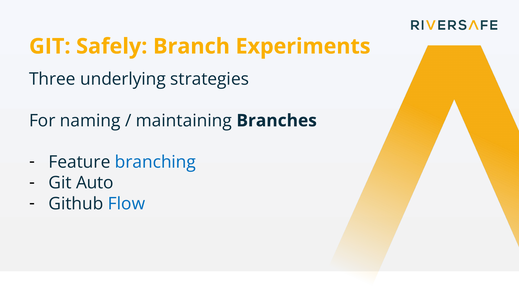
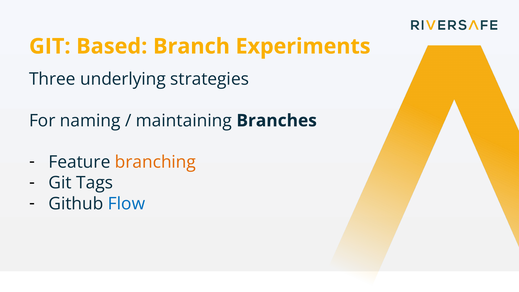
Safely: Safely -> Based
branching colour: blue -> orange
Auto: Auto -> Tags
